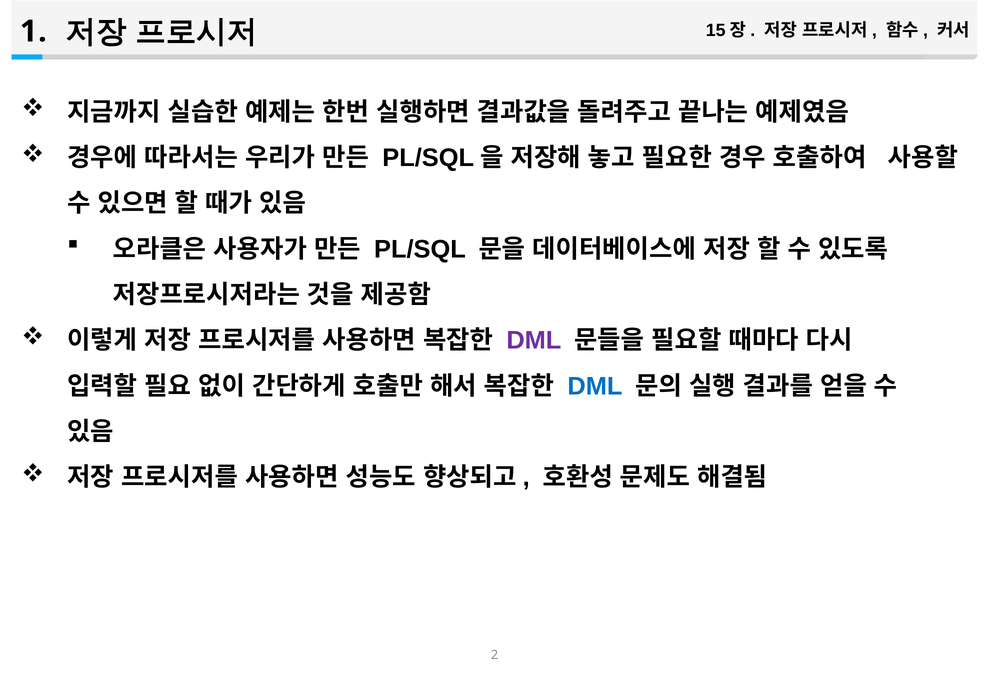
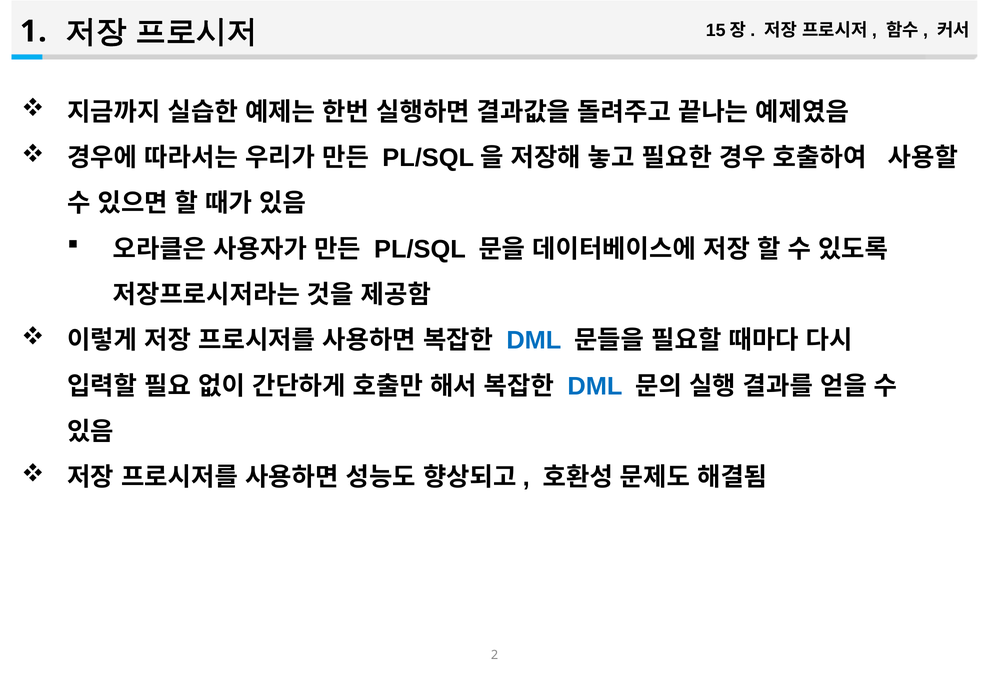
DML at (534, 341) colour: purple -> blue
